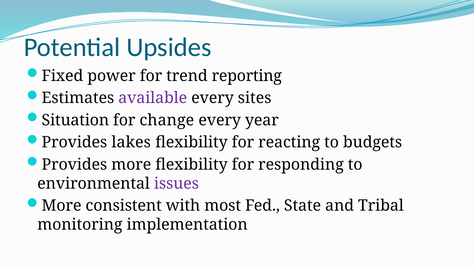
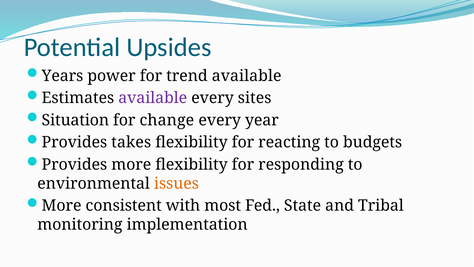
Fixed: Fixed -> Years
trend reporting: reporting -> available
lakes: lakes -> takes
issues colour: purple -> orange
